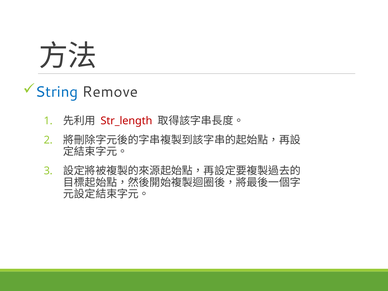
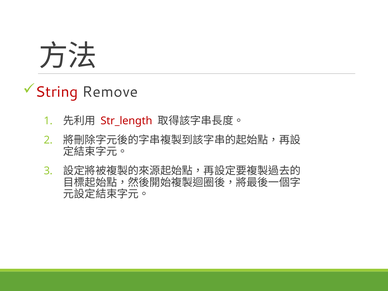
String colour: blue -> red
